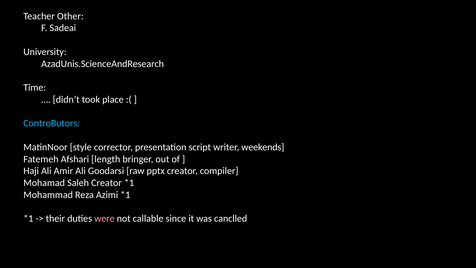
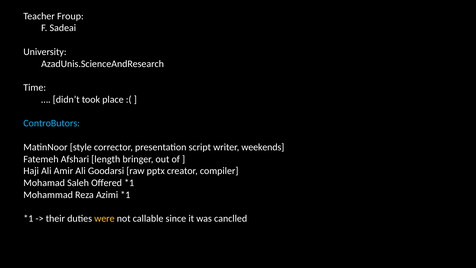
Other: Other -> Froup
Saleh Creator: Creator -> Offered
were colour: pink -> yellow
